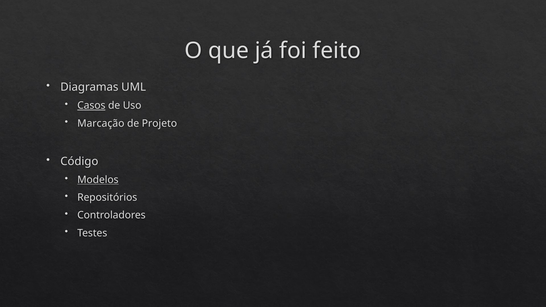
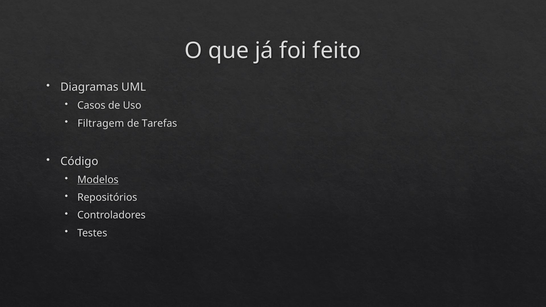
Casos underline: present -> none
Marcação: Marcação -> Filtragem
Projeto: Projeto -> Tarefas
